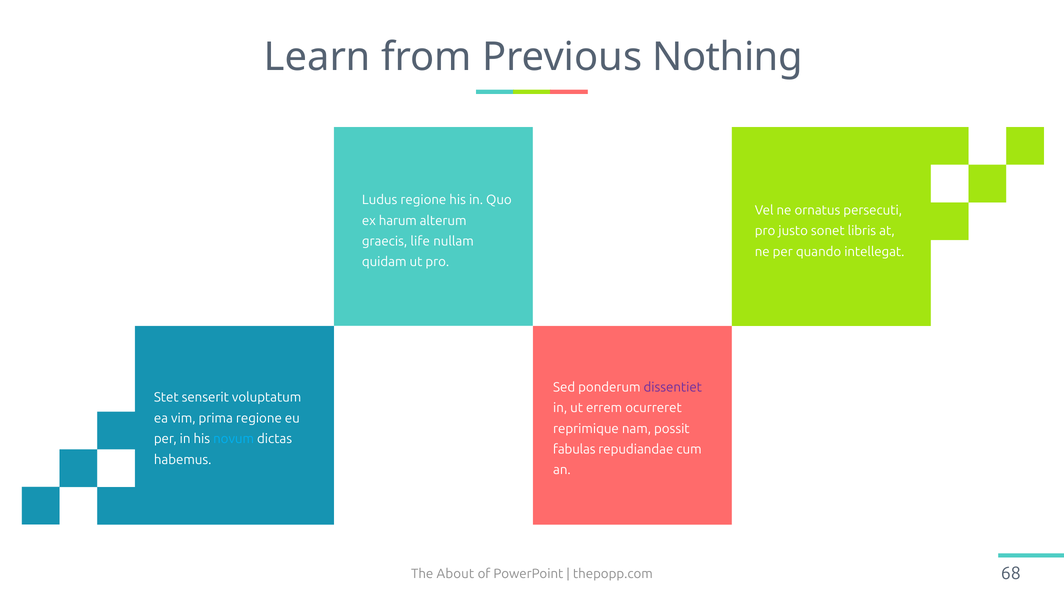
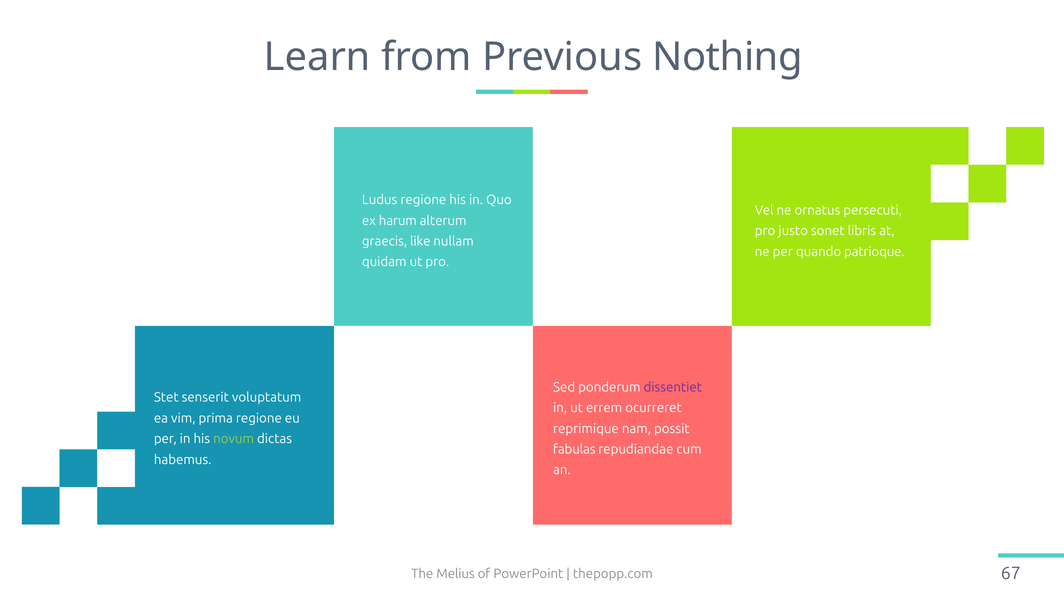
life: life -> like
intellegat: intellegat -> patrioque
novum colour: light blue -> light green
About: About -> Melius
68: 68 -> 67
